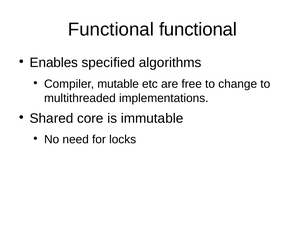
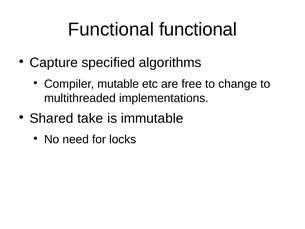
Enables: Enables -> Capture
core: core -> take
